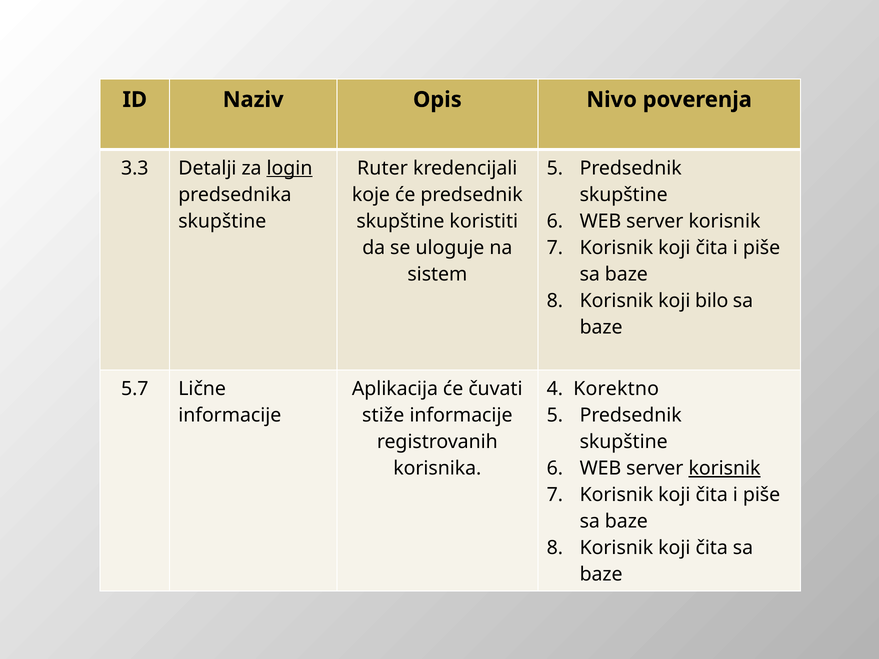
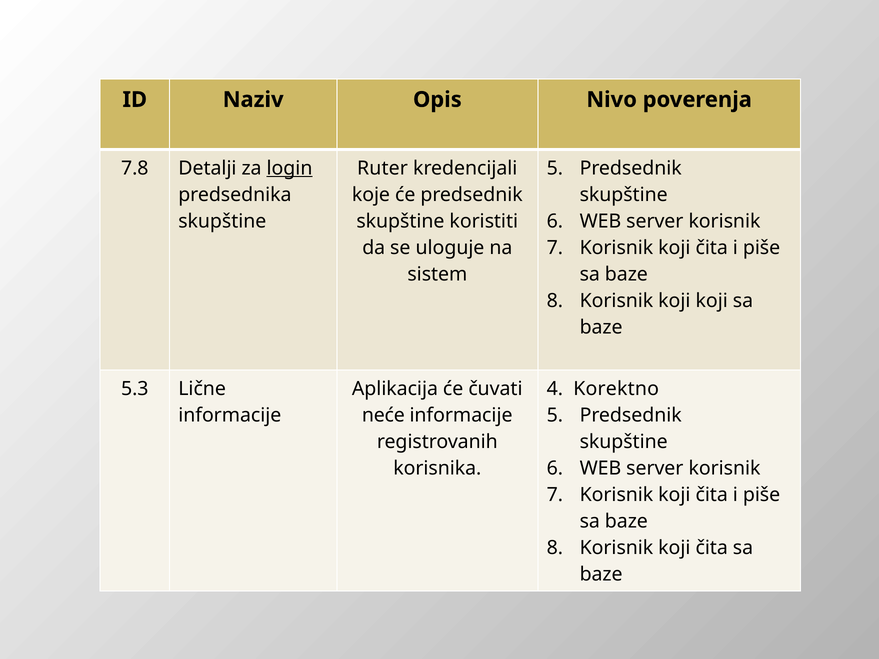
3.3: 3.3 -> 7.8
koji bilo: bilo -> koji
5.7: 5.7 -> 5.3
stiže: stiže -> neće
korisnik at (725, 469) underline: present -> none
